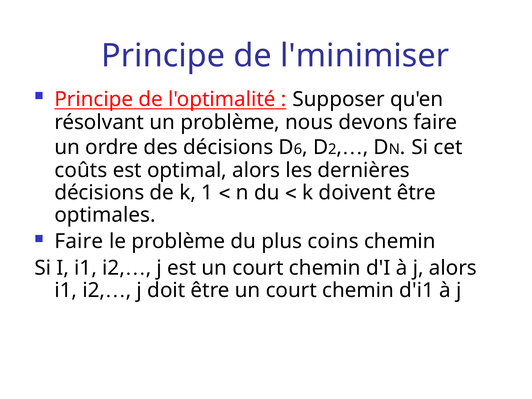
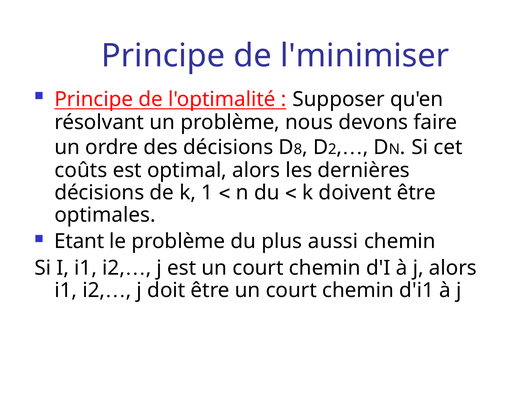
6: 6 -> 8
Faire at (79, 241): Faire -> Etant
coins: coins -> aussi
